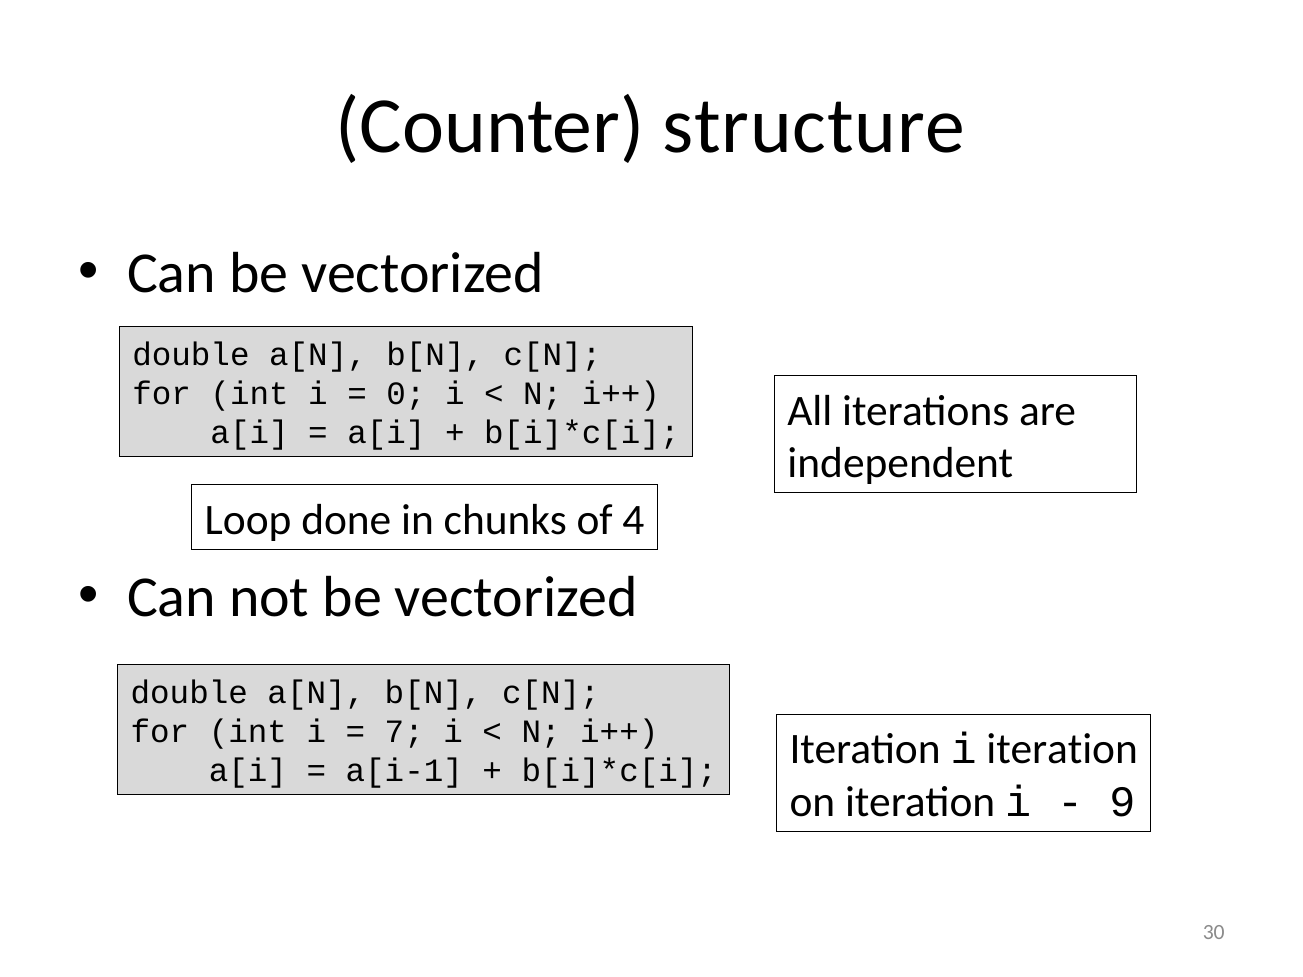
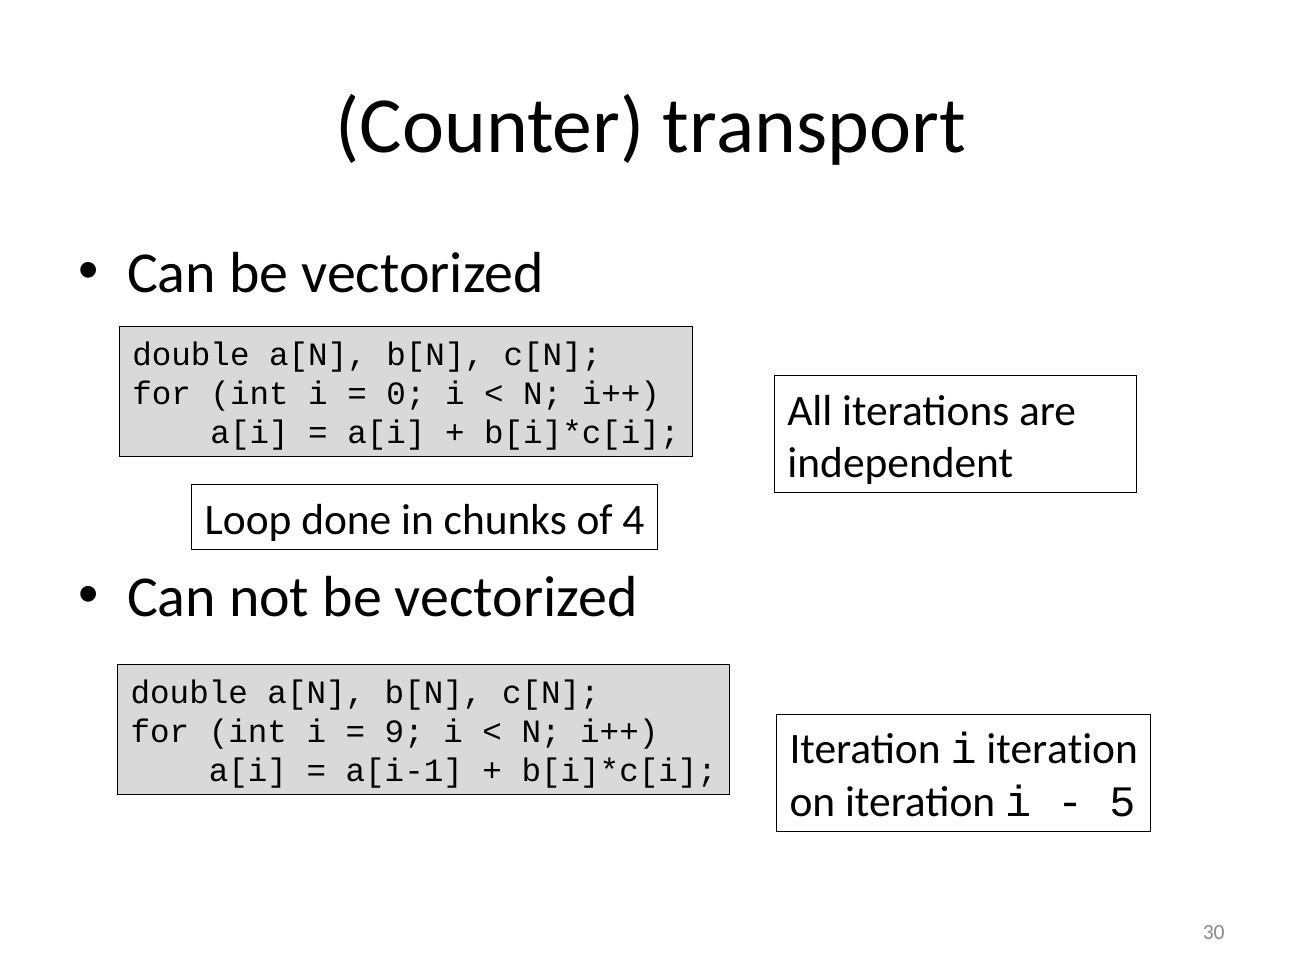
structure: structure -> transport
7: 7 -> 9
9: 9 -> 5
